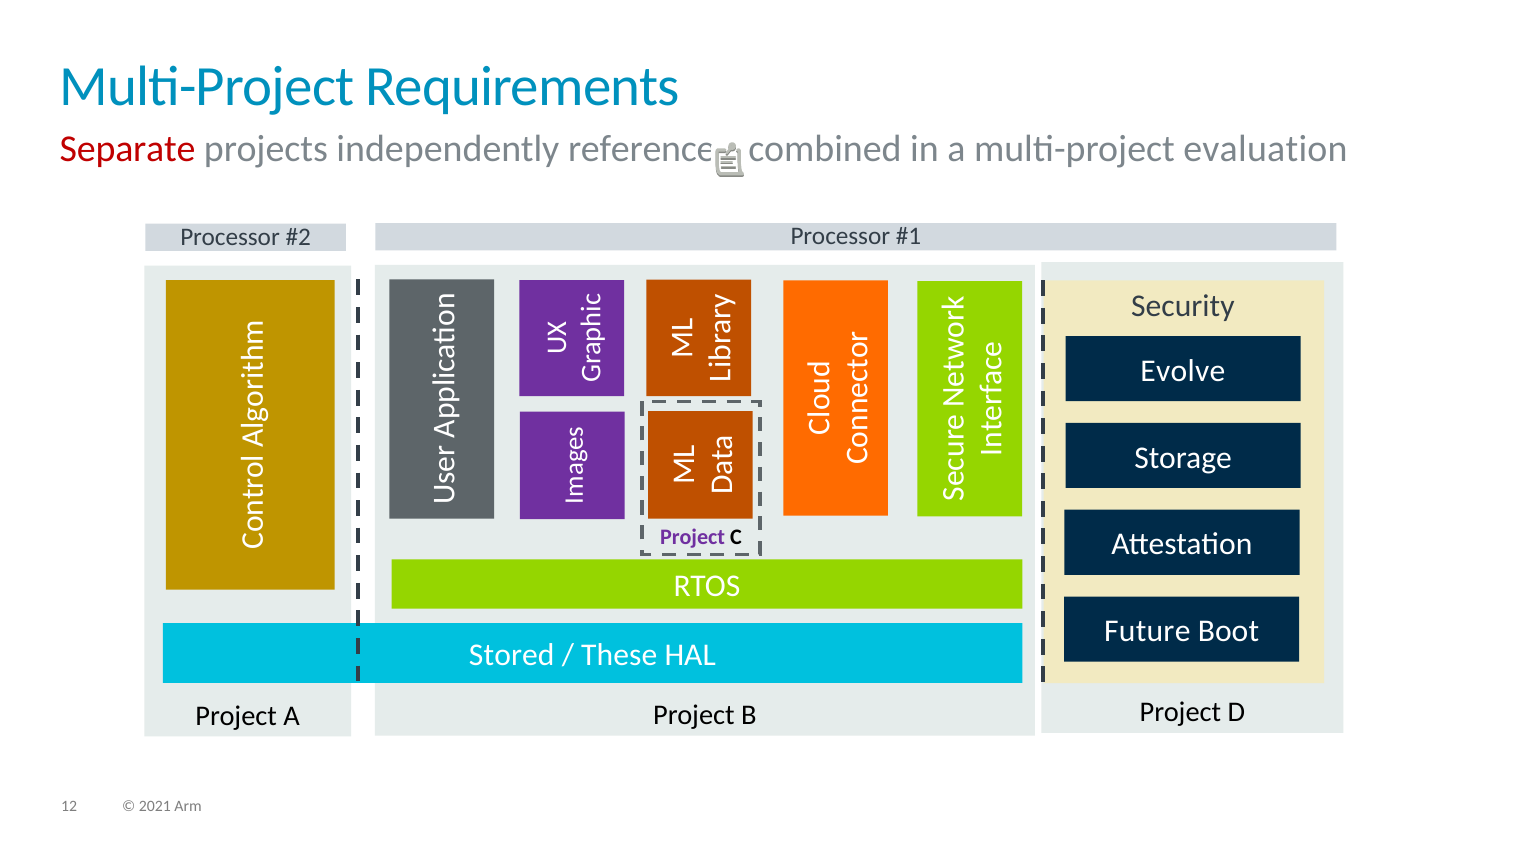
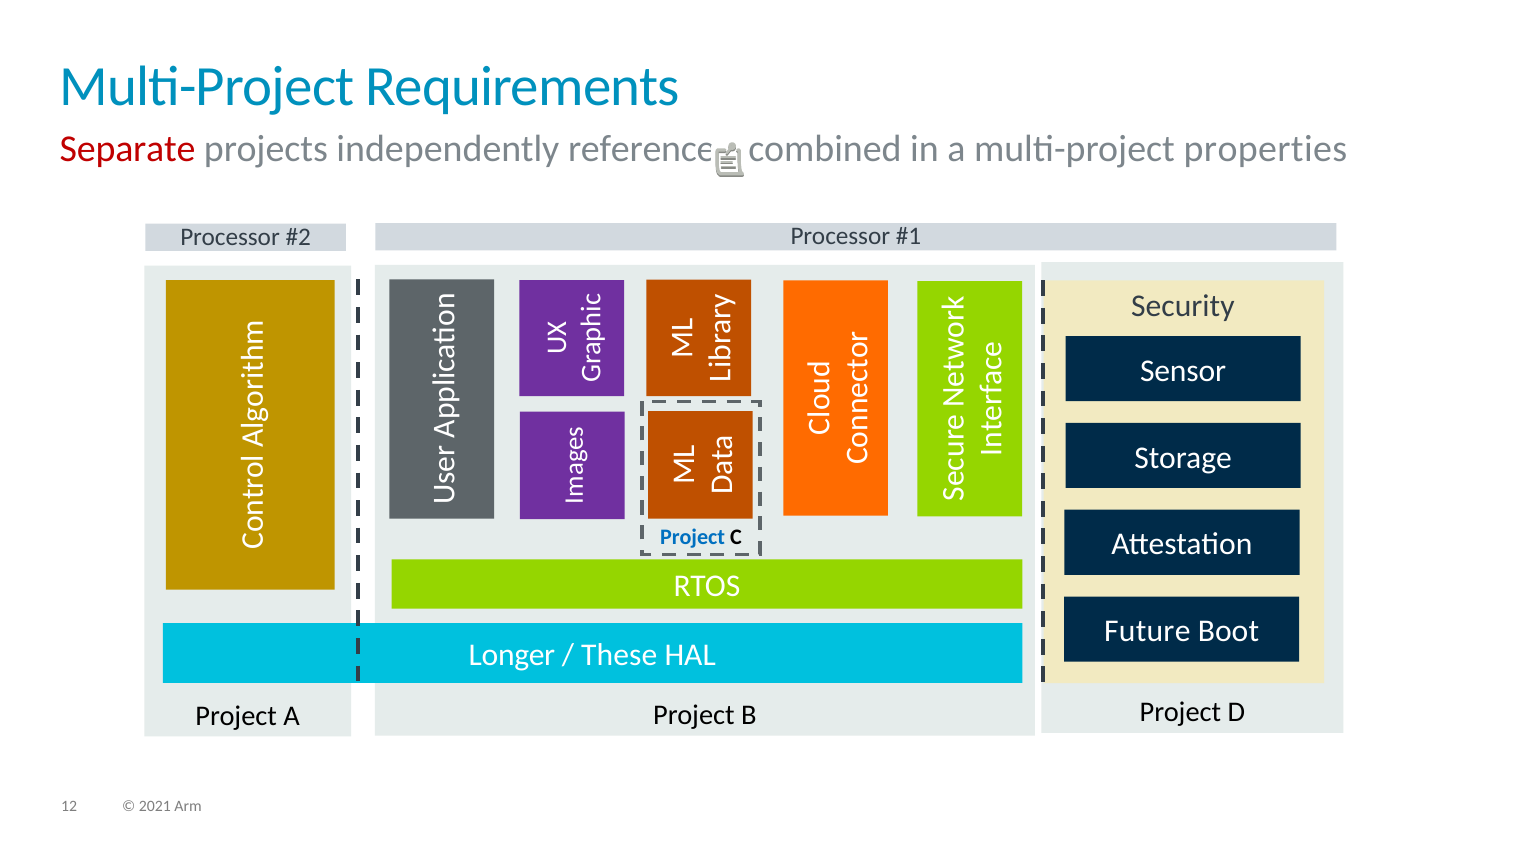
evaluation: evaluation -> properties
Evolve: Evolve -> Sensor
Project at (693, 537) colour: purple -> blue
Stored: Stored -> Longer
